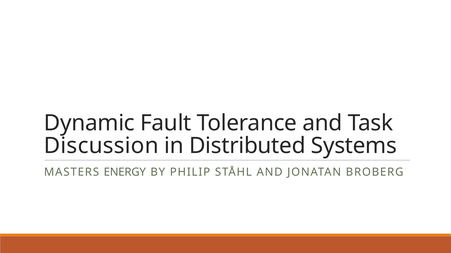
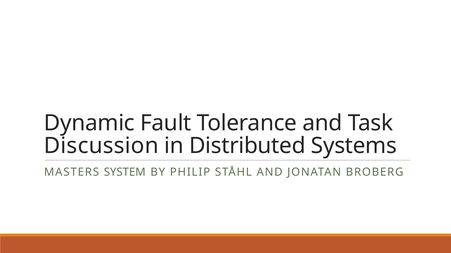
ENERGY: ENERGY -> SYSTEM
